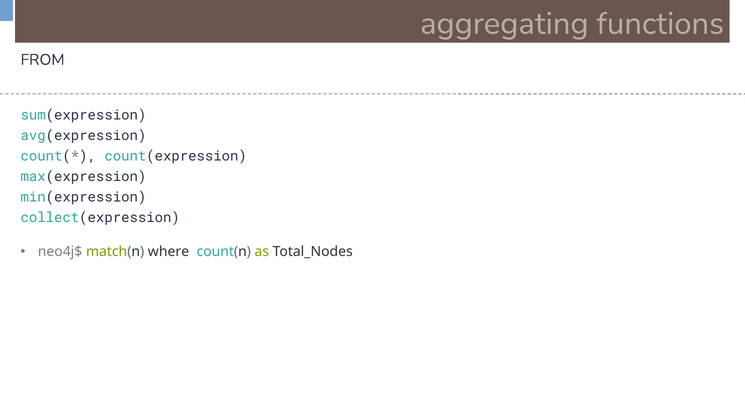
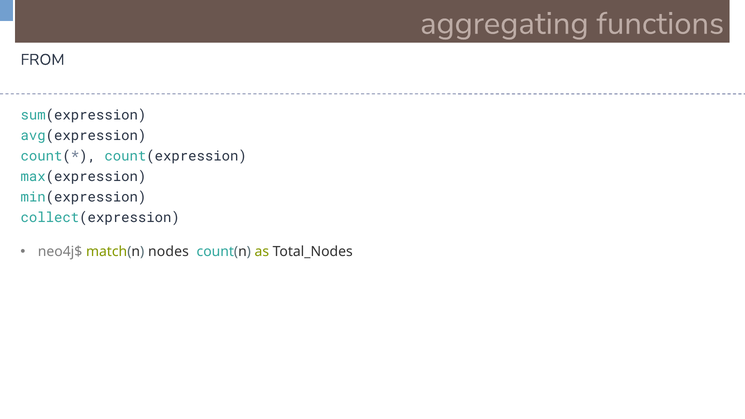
where: where -> nodes
